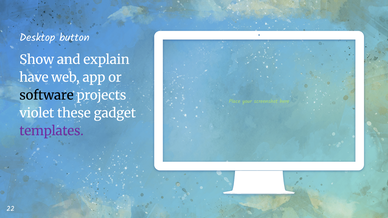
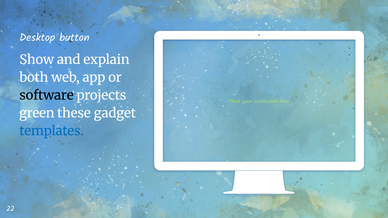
have: have -> both
violet: violet -> green
templates colour: purple -> blue
